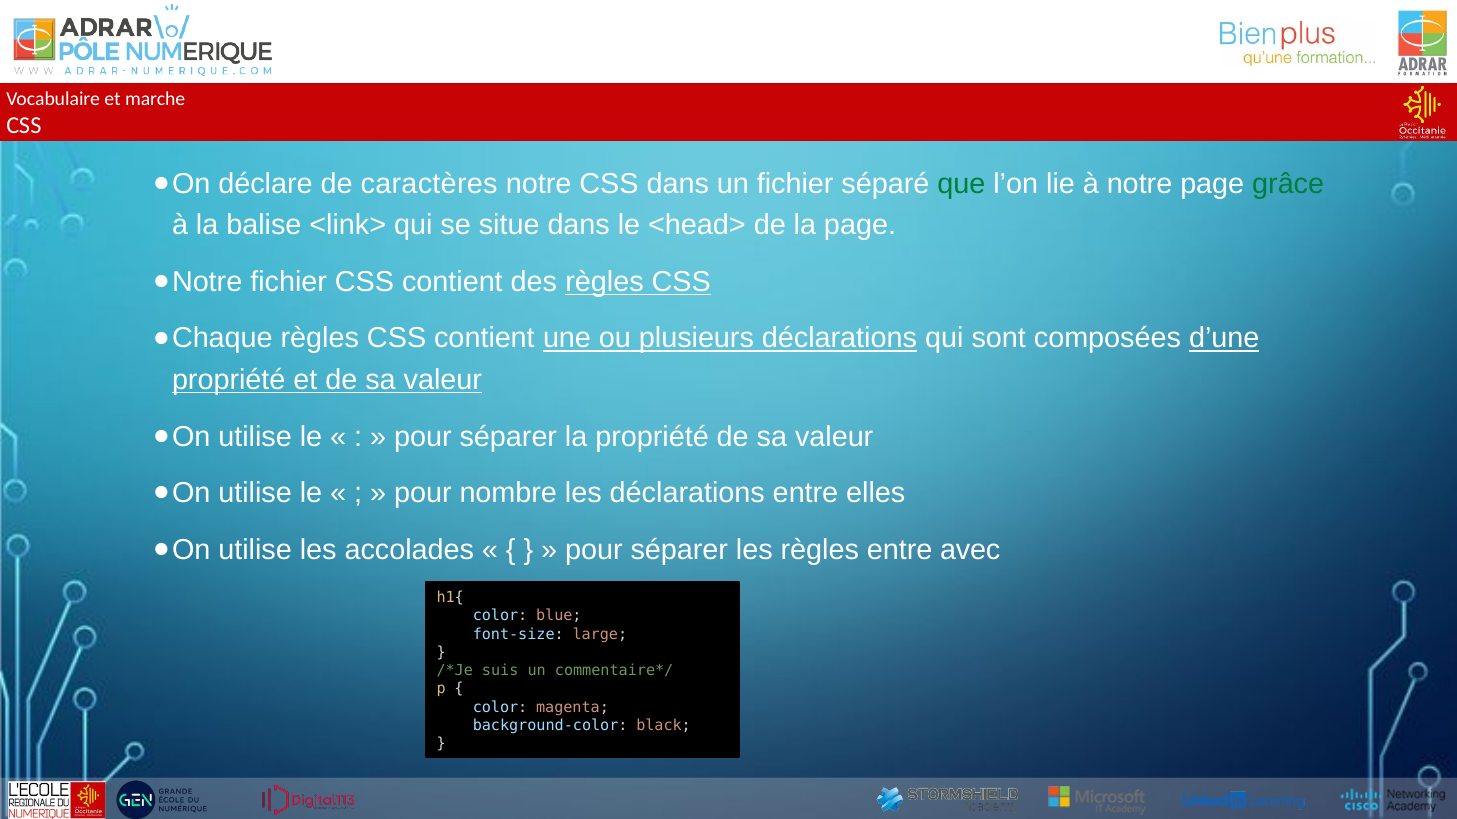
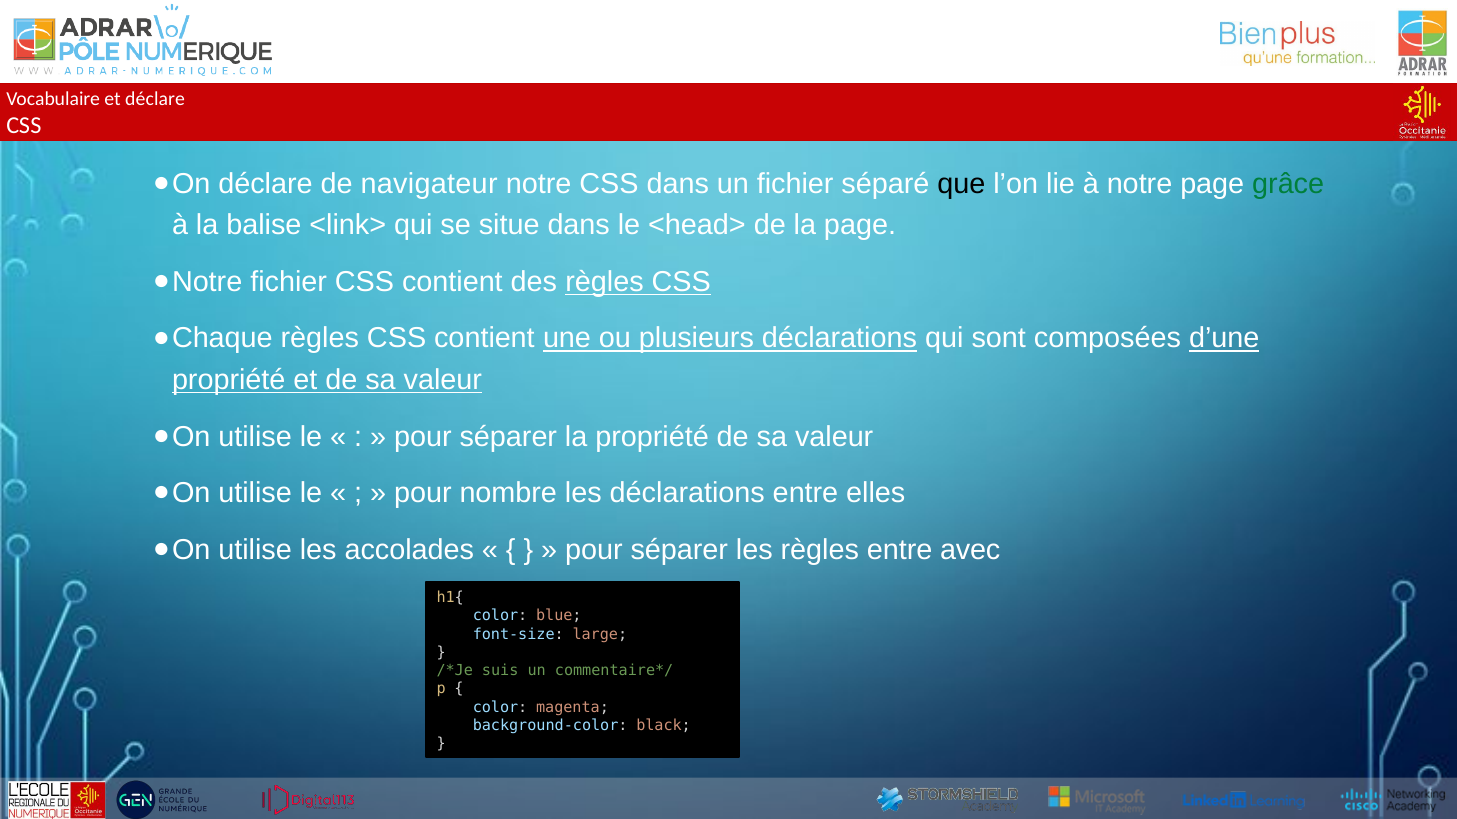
et marche: marche -> déclare
caractères: caractères -> navigateur
que colour: green -> black
